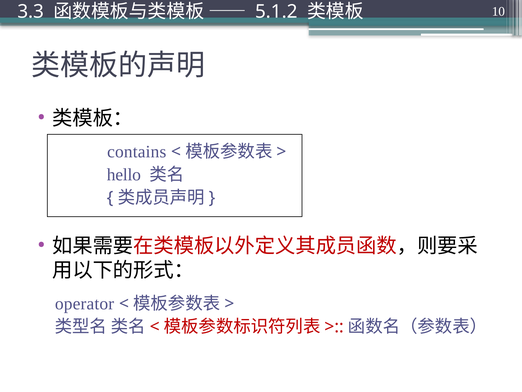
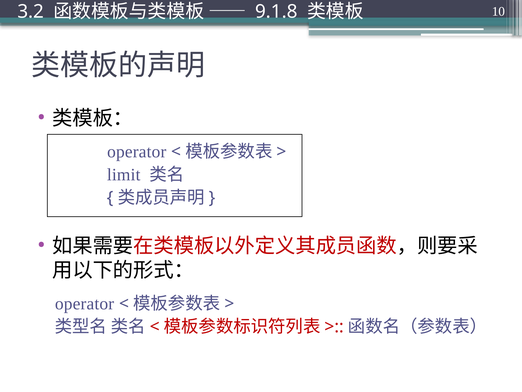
3.3: 3.3 -> 3.2
5.1.2: 5.1.2 -> 9.1.8
contains at (137, 151): contains -> operator
hello: hello -> limit
